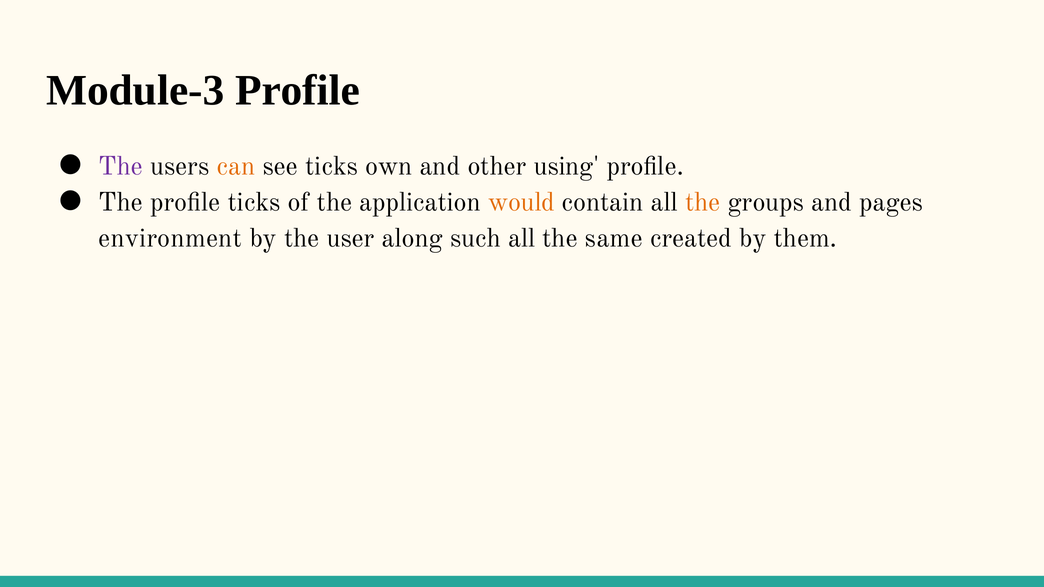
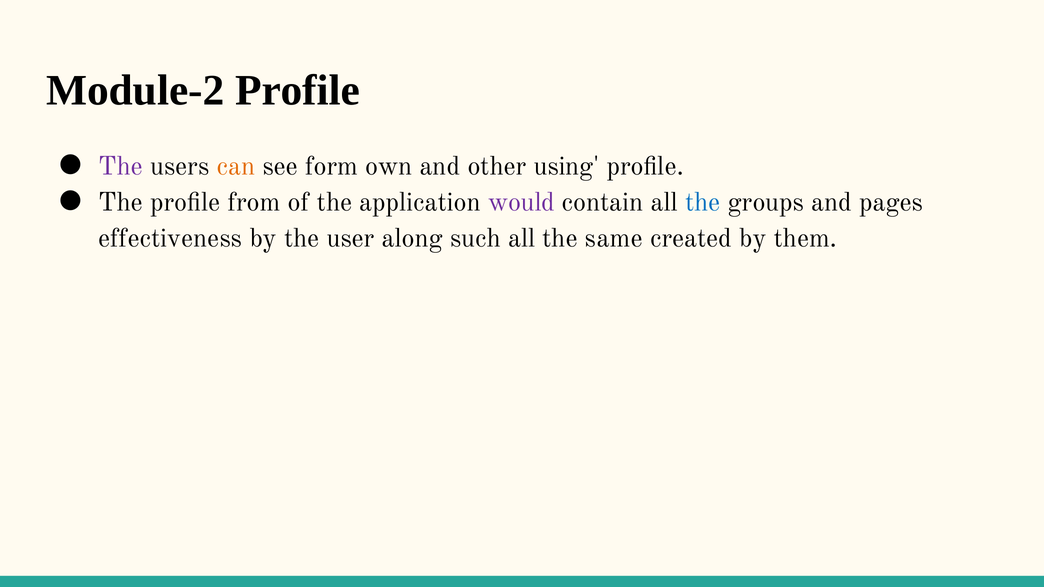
Module-3: Module-3 -> Module-2
see ticks: ticks -> form
profile ticks: ticks -> from
would colour: orange -> purple
the at (703, 202) colour: orange -> blue
environment: environment -> effectiveness
